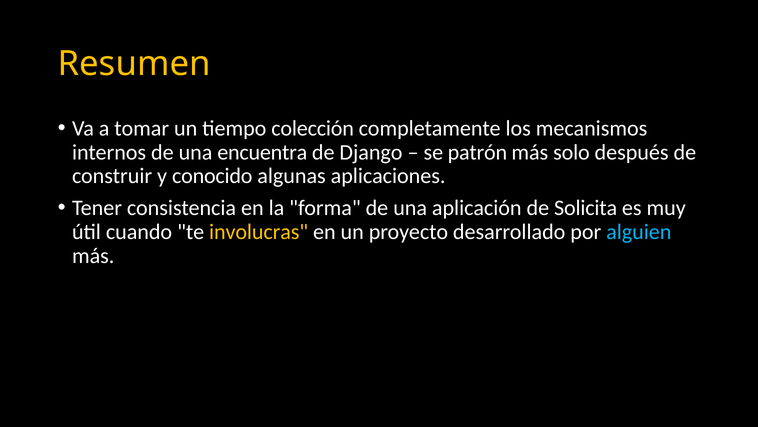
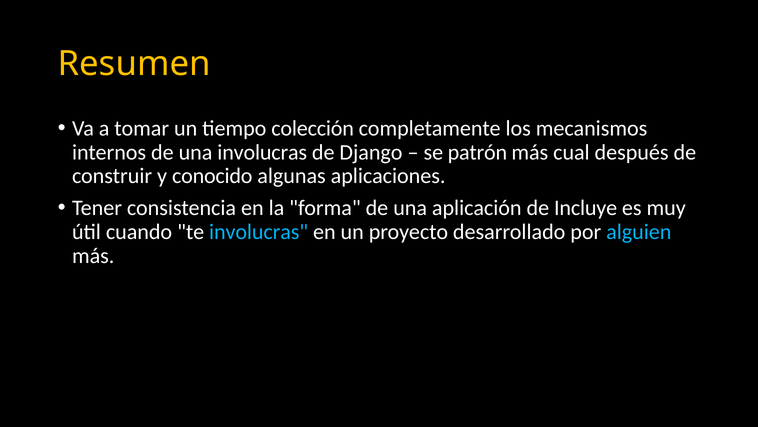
una encuentra: encuentra -> involucras
solo: solo -> cual
Solicita: Solicita -> Incluye
involucras at (259, 232) colour: yellow -> light blue
